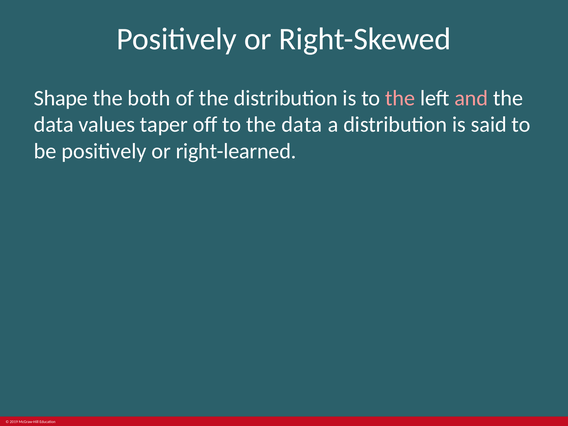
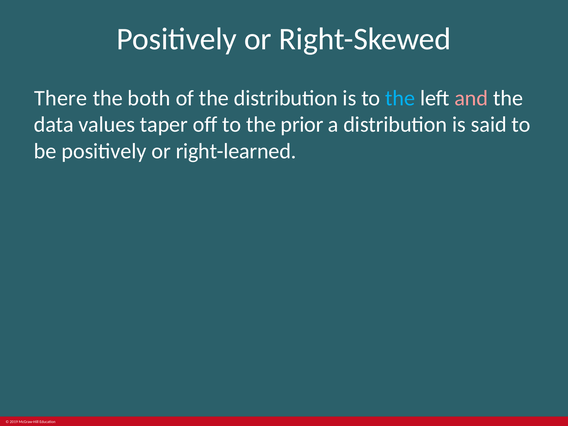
Shape: Shape -> There
the at (400, 98) colour: pink -> light blue
to the data: data -> prior
